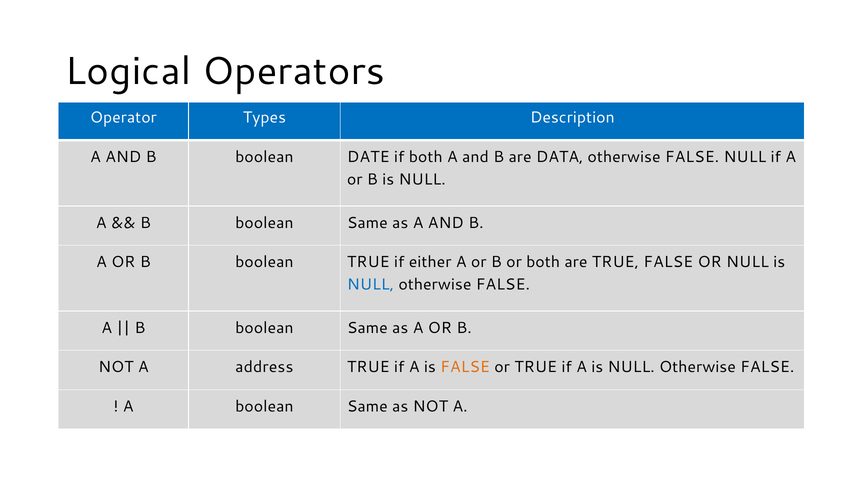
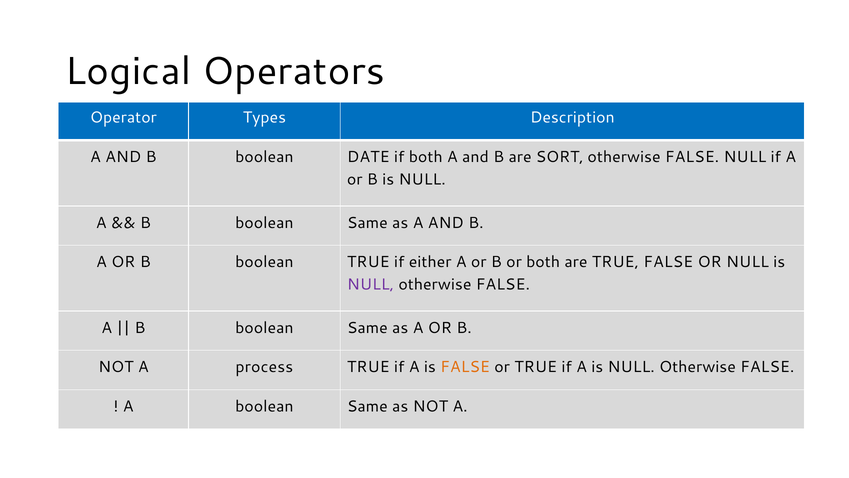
DATA: DATA -> SORT
NULL at (371, 284) colour: blue -> purple
address: address -> process
